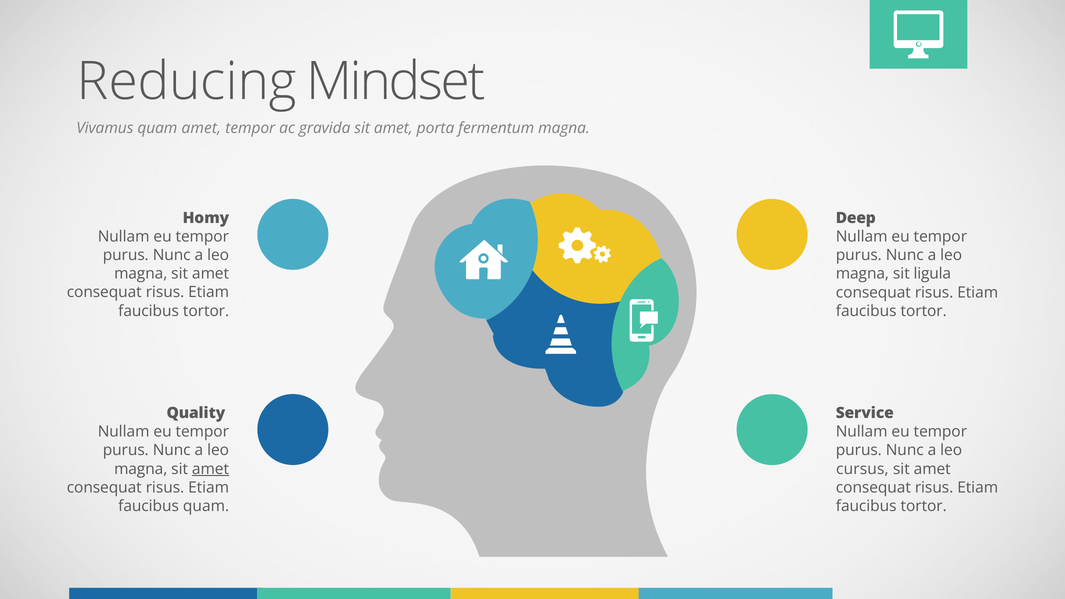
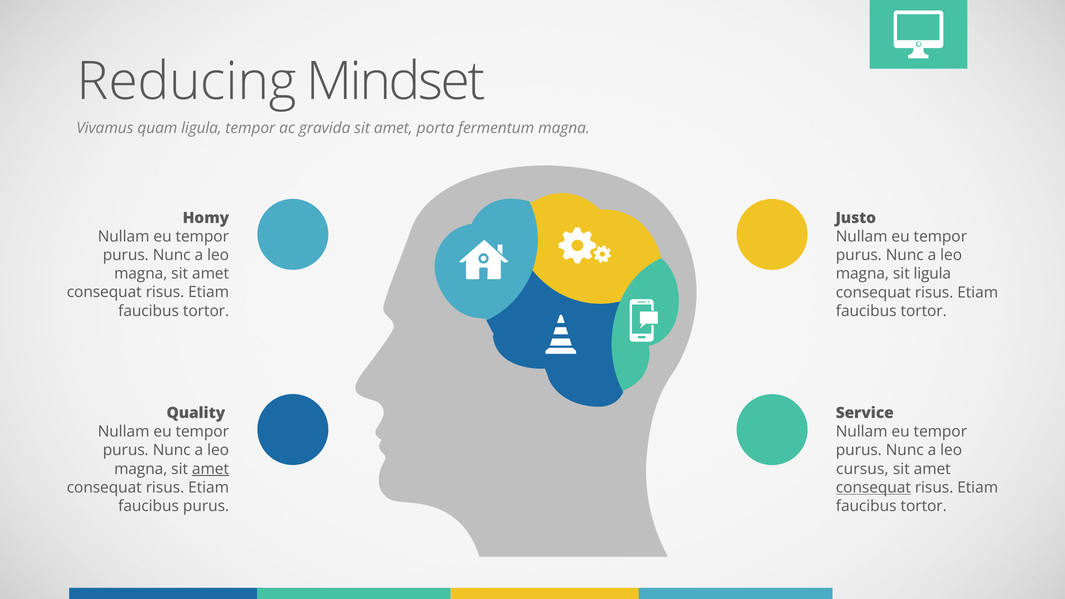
quam amet: amet -> ligula
Deep: Deep -> Justo
consequat at (873, 488) underline: none -> present
faucibus quam: quam -> purus
